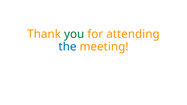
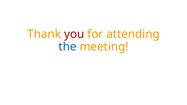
you colour: green -> red
